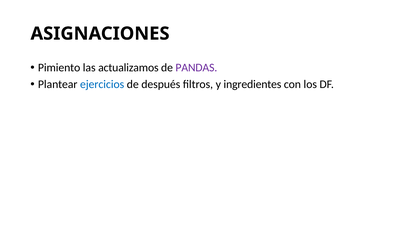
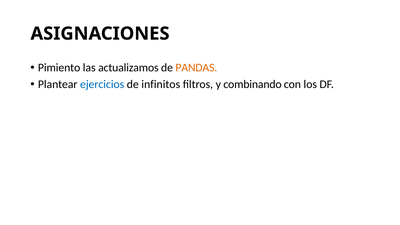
PANDAS colour: purple -> orange
después: después -> infinitos
ingredientes: ingredientes -> combinando
